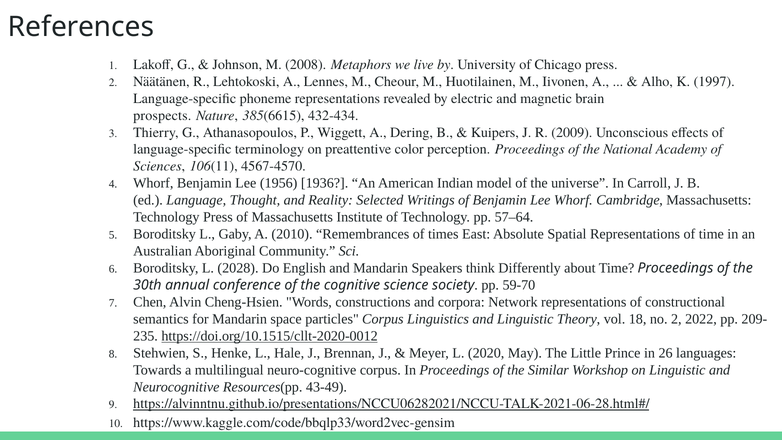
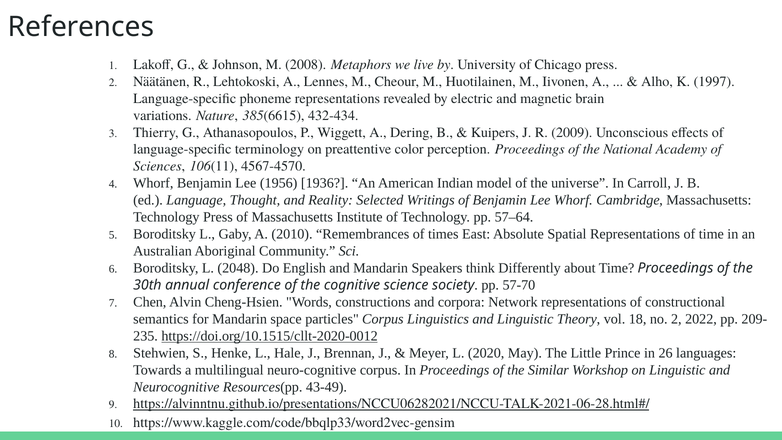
prospects: prospects -> variations
2028: 2028 -> 2048
59-70: 59-70 -> 57-70
